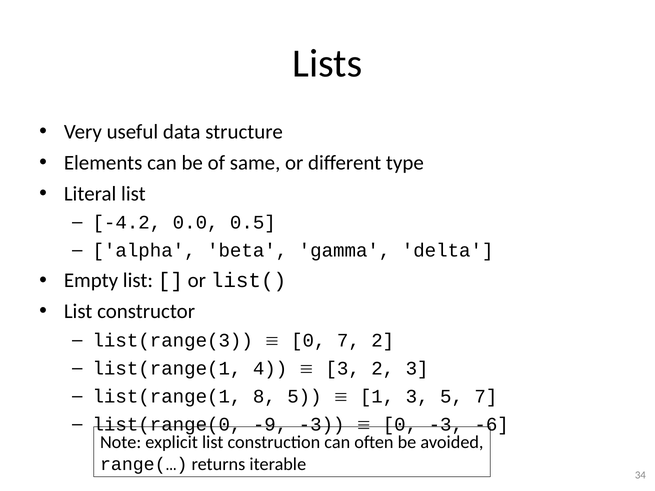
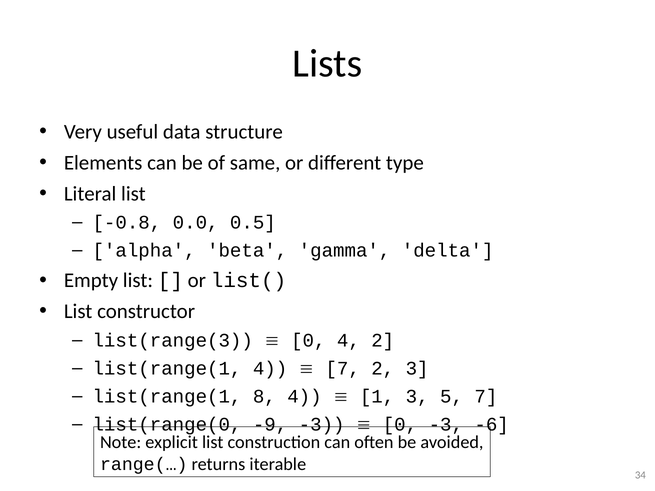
-4.2: -4.2 -> -0.8
0 7: 7 -> 4
3 at (343, 369): 3 -> 7
8 5: 5 -> 4
